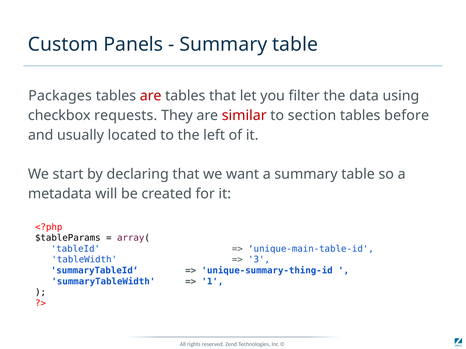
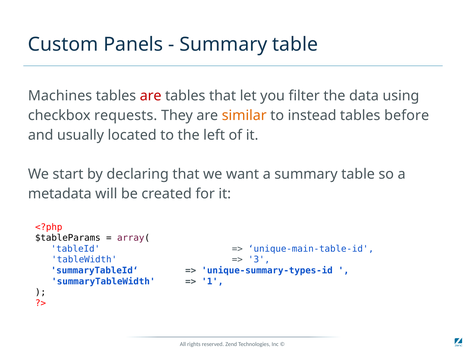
Packages: Packages -> Machines
similar colour: red -> orange
section: section -> instead
unique-summary-thing-id: unique-summary-thing-id -> unique-summary-types-id
